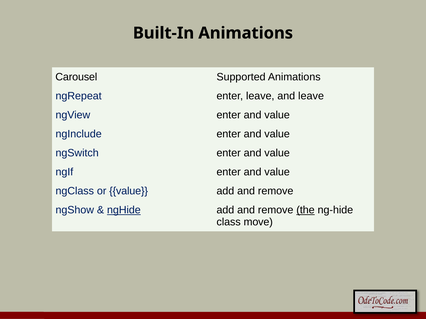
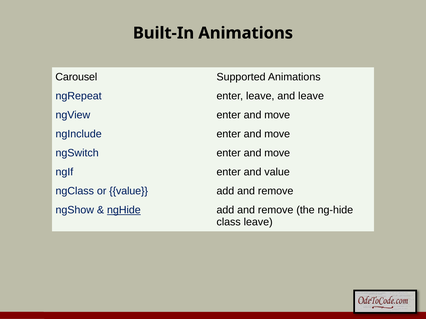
ngView enter and value: value -> move
ngInclude enter and value: value -> move
ngSwitch enter and value: value -> move
the underline: present -> none
class move: move -> leave
